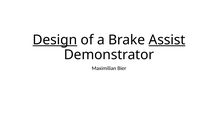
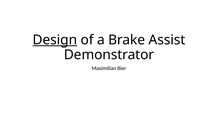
Assist underline: present -> none
